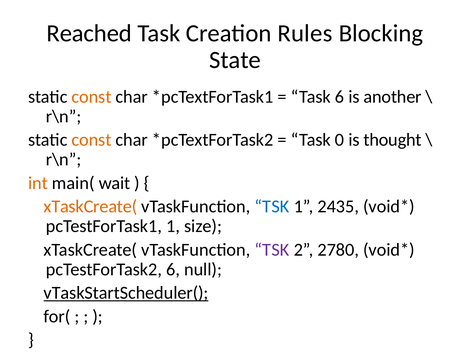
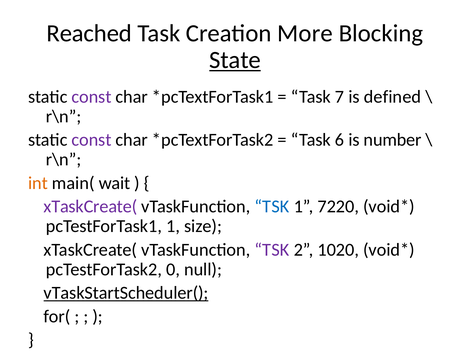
Rules: Rules -> More
State underline: none -> present
const at (92, 97) colour: orange -> purple
Task 6: 6 -> 7
another: another -> defined
const at (92, 140) colour: orange -> purple
0: 0 -> 6
thought: thought -> number
xTaskCreate( at (90, 207) colour: orange -> purple
2435: 2435 -> 7220
2780: 2780 -> 1020
pcTestForTask2 6: 6 -> 0
